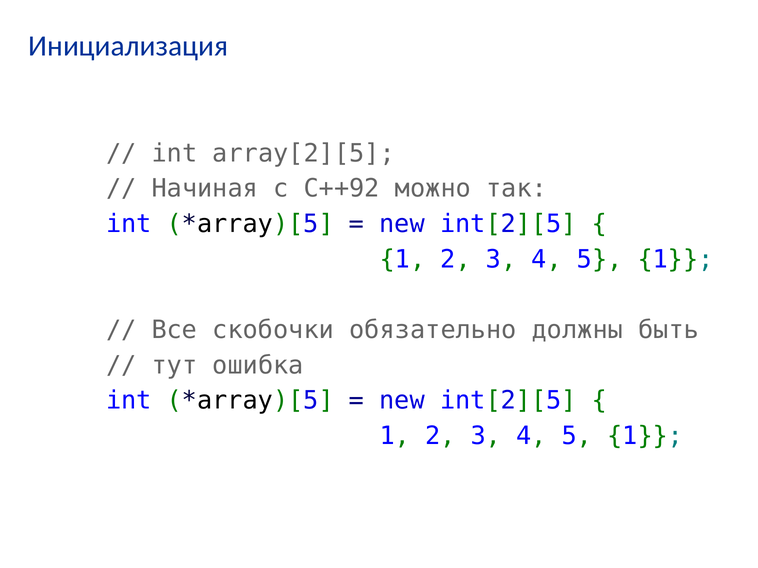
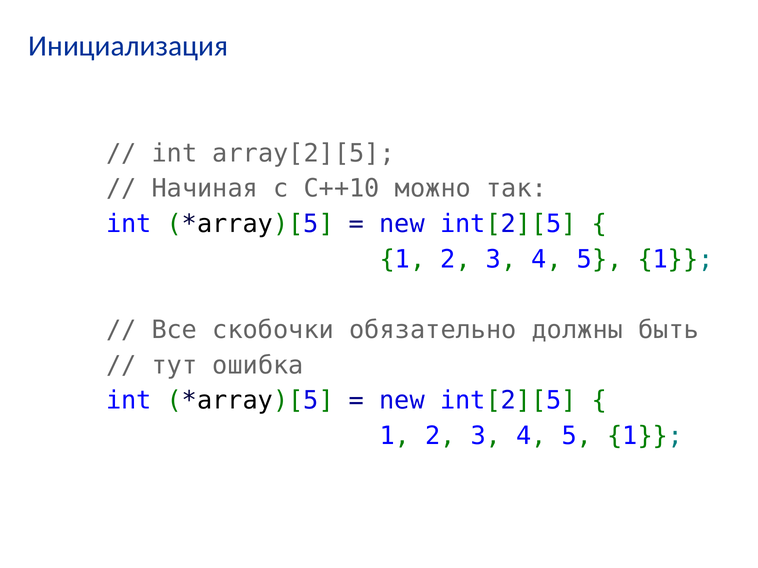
С++92: С++92 -> С++10
